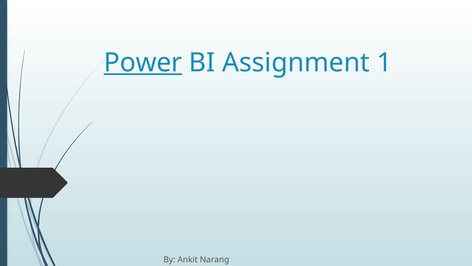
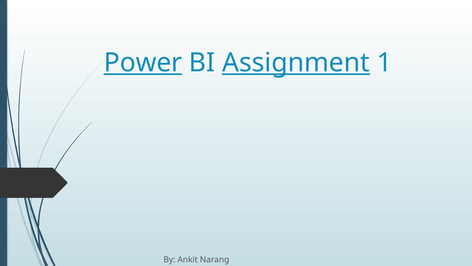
Assignment underline: none -> present
